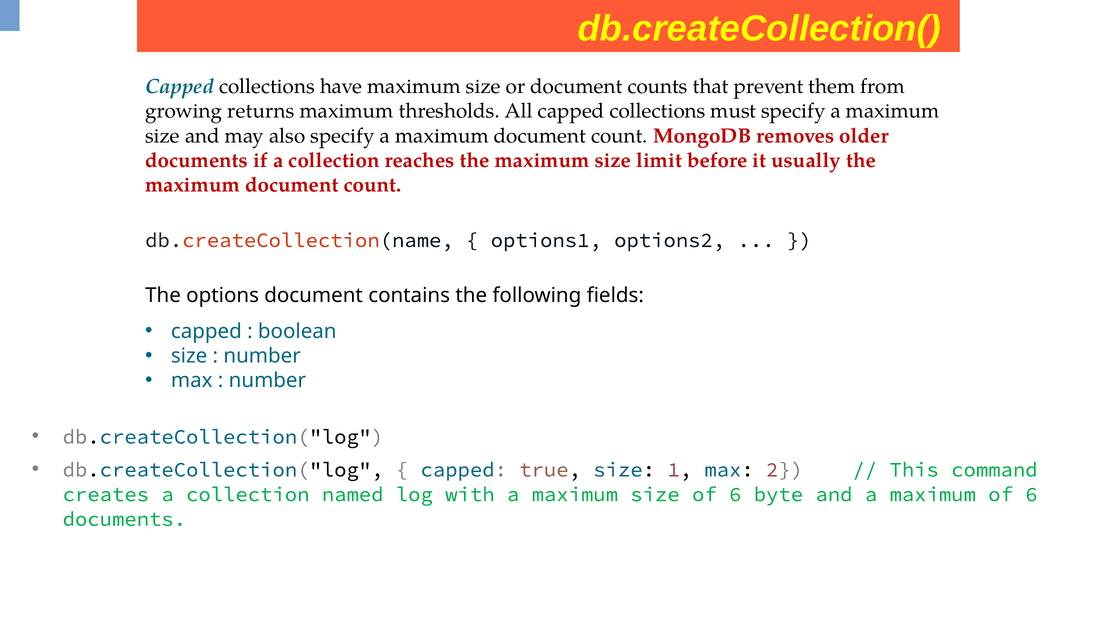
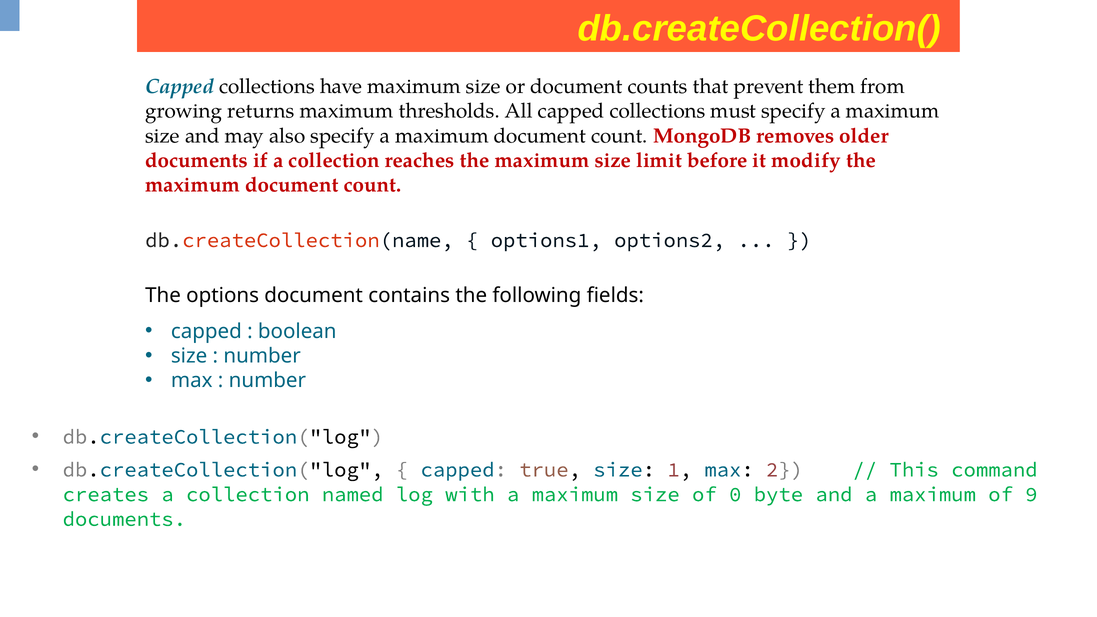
usually: usually -> modify
size of 6: 6 -> 0
maximum of 6: 6 -> 9
